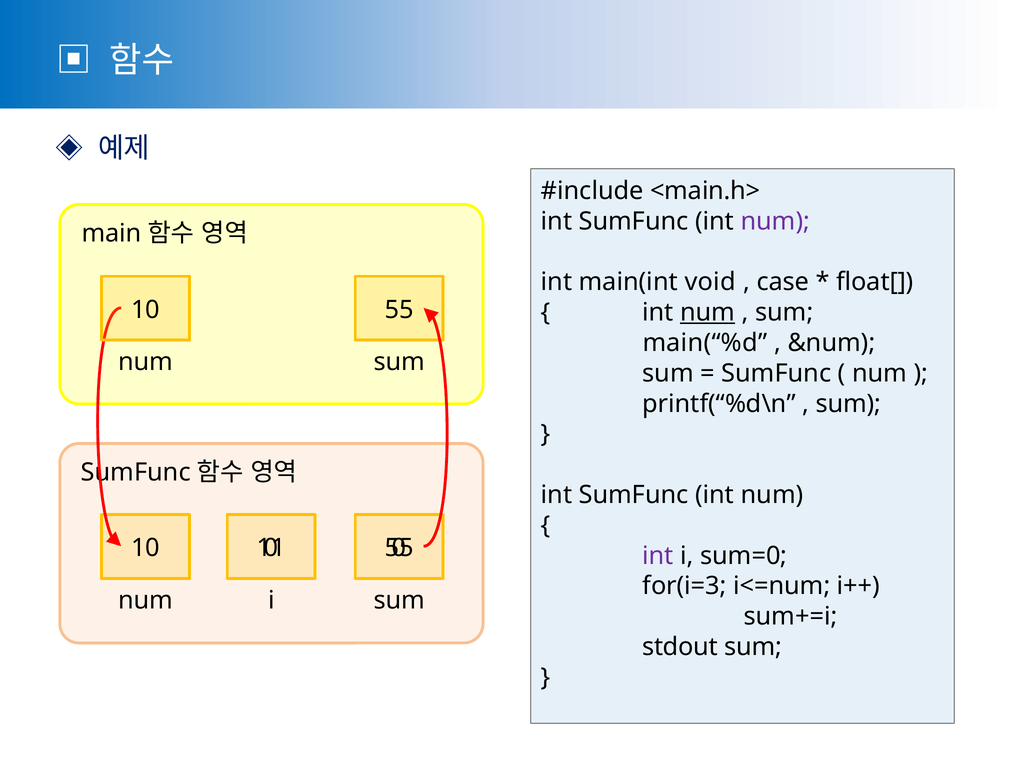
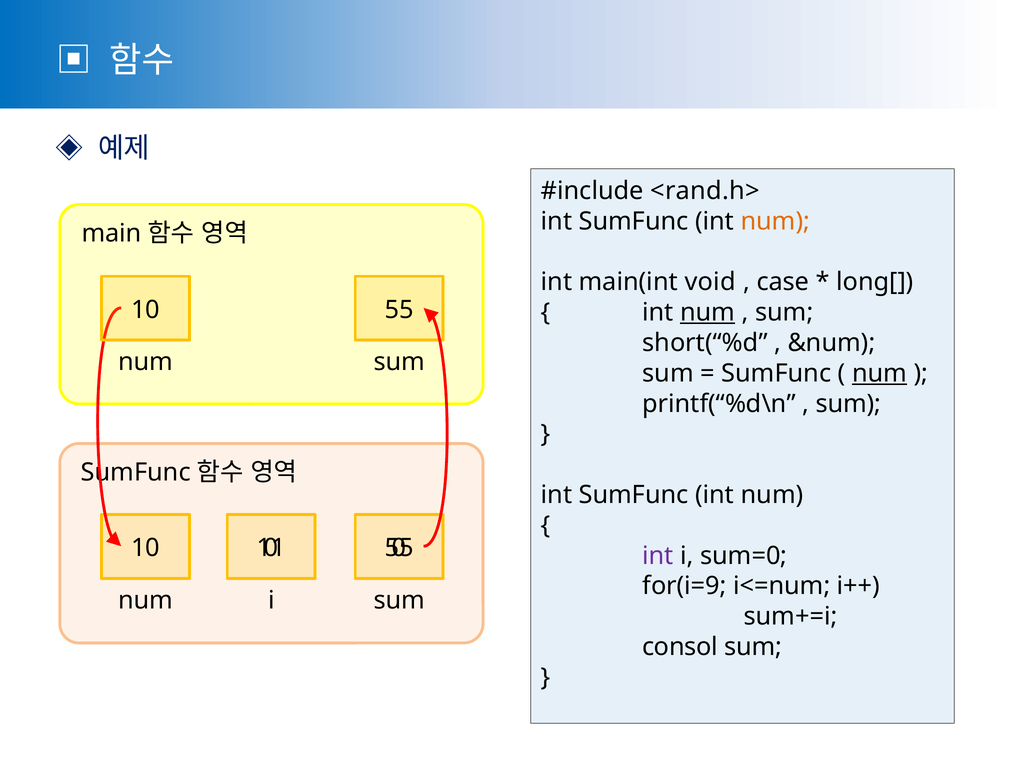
<main.h>: <main.h> -> <rand.h>
num at (775, 221) colour: purple -> orange
float[: float[ -> long[
main(“%d: main(“%d -> short(“%d
num at (880, 374) underline: none -> present
for(i=3: for(i=3 -> for(i=9
stdout: stdout -> consol
